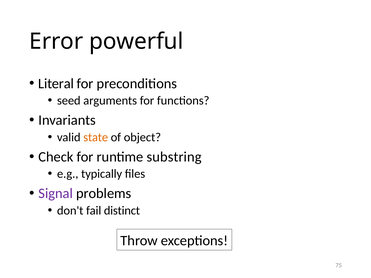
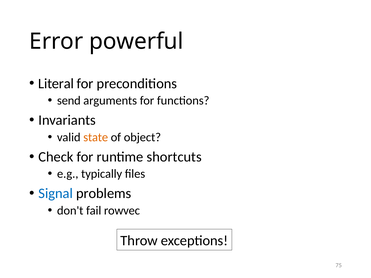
seed: seed -> send
substring: substring -> shortcuts
Signal colour: purple -> blue
distinct: distinct -> rowvec
